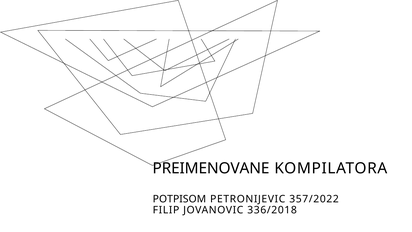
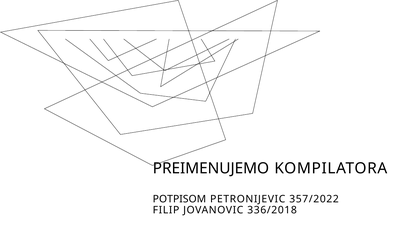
PREIMENOVANE: PREIMENOVANE -> PREIMENUJEMO
